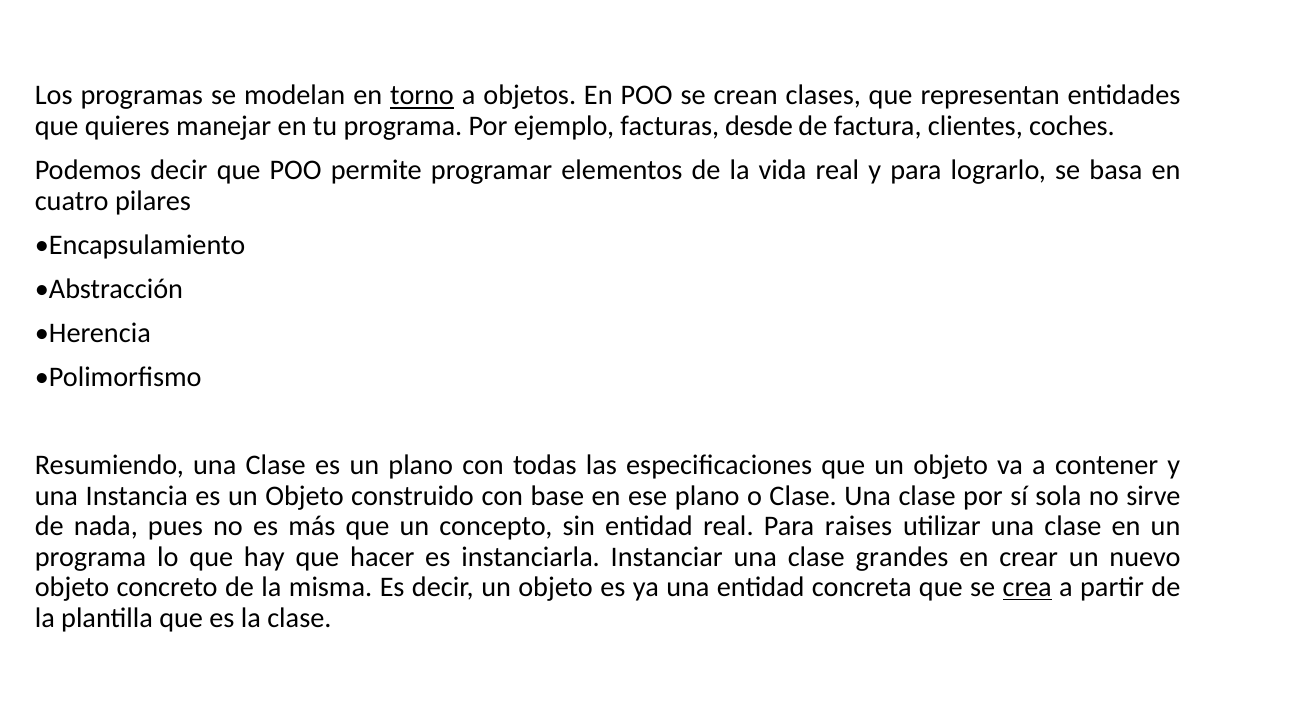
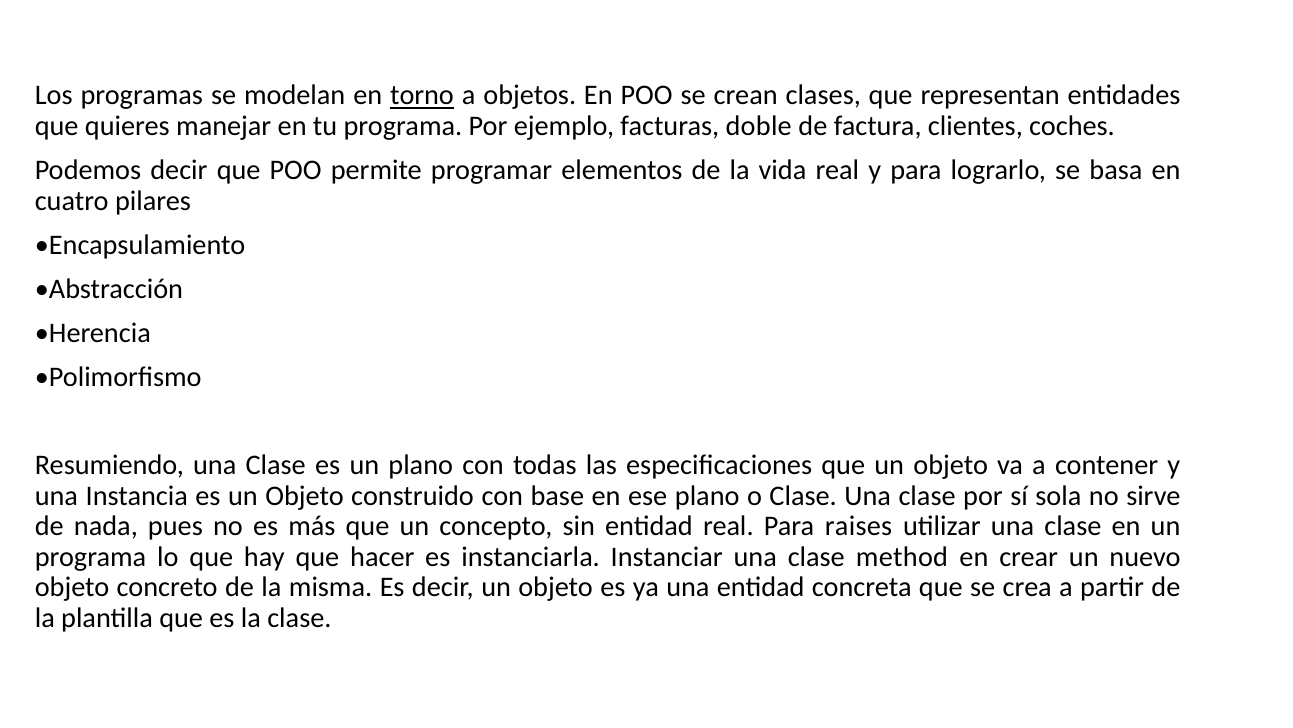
desde: desde -> doble
grandes: grandes -> method
crea underline: present -> none
